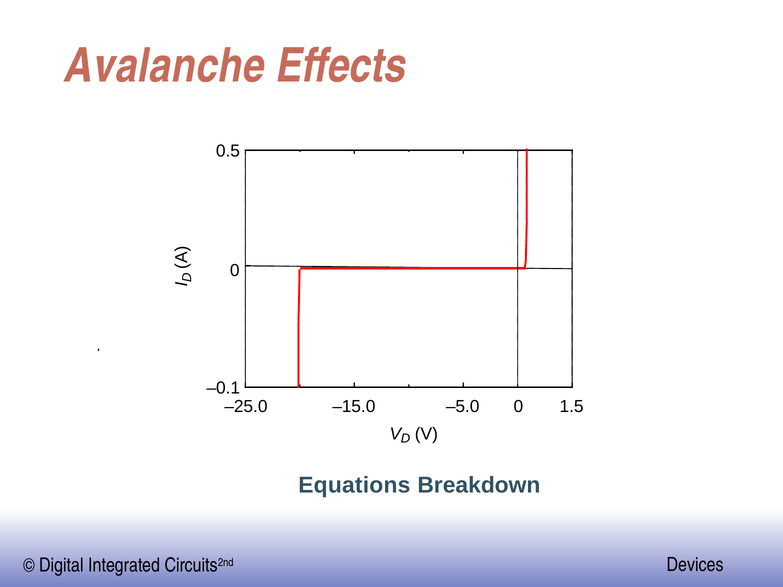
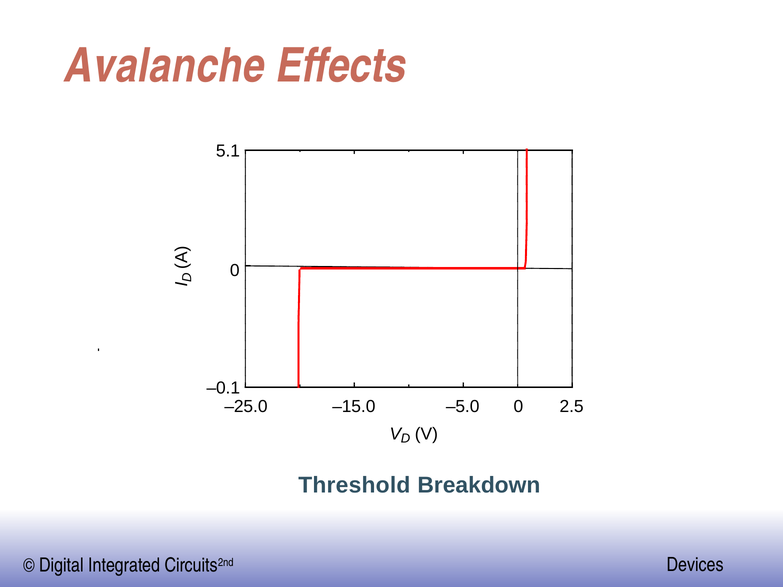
0.5: 0.5 -> 5.1
1.5: 1.5 -> 2.5
Equations: Equations -> Threshold
